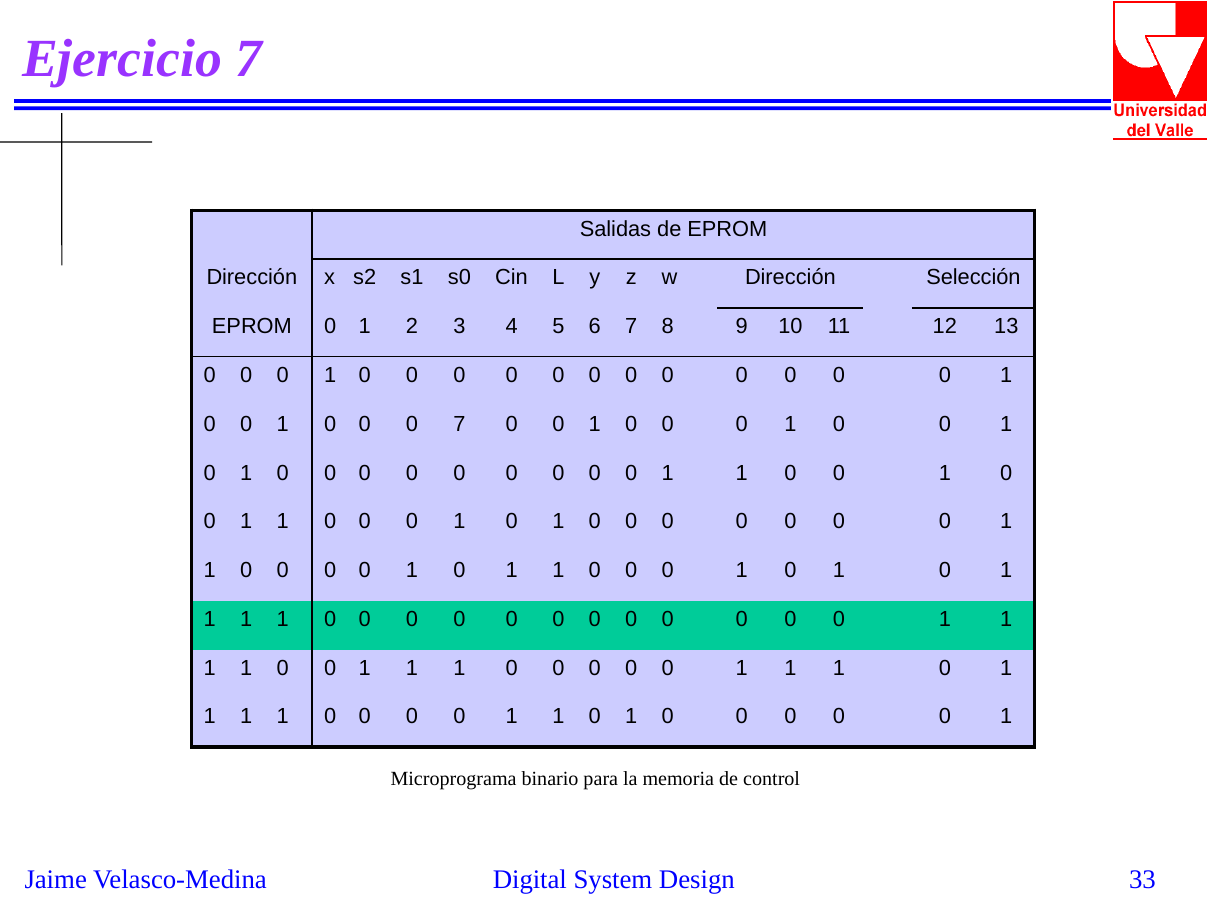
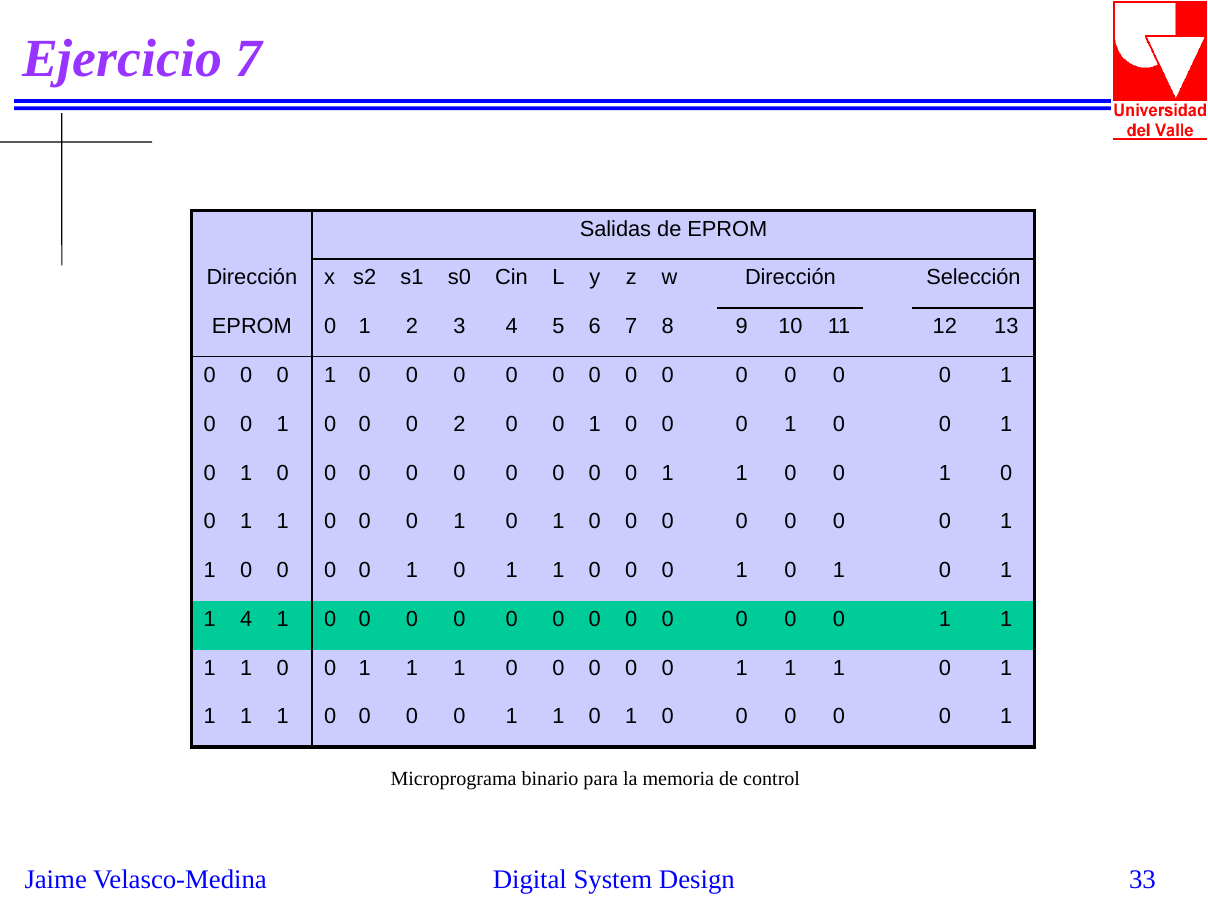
0 7: 7 -> 2
1 at (246, 619): 1 -> 4
